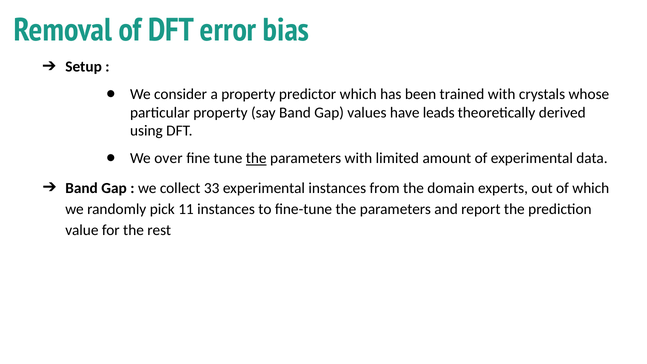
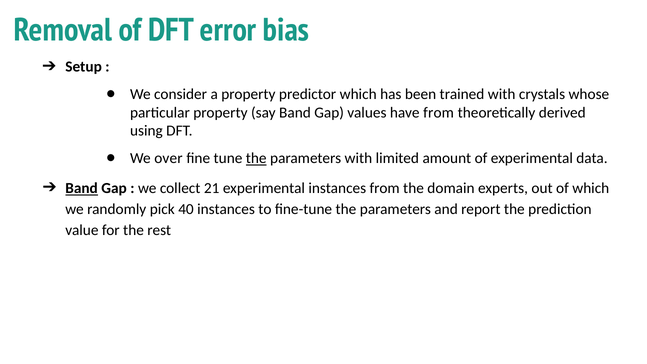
have leads: leads -> from
Band at (82, 188) underline: none -> present
33: 33 -> 21
11: 11 -> 40
